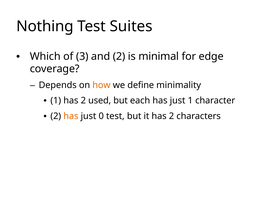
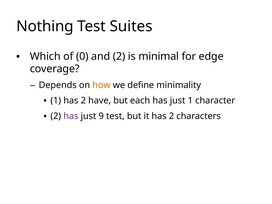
3: 3 -> 0
used: used -> have
has at (71, 116) colour: orange -> purple
0: 0 -> 9
